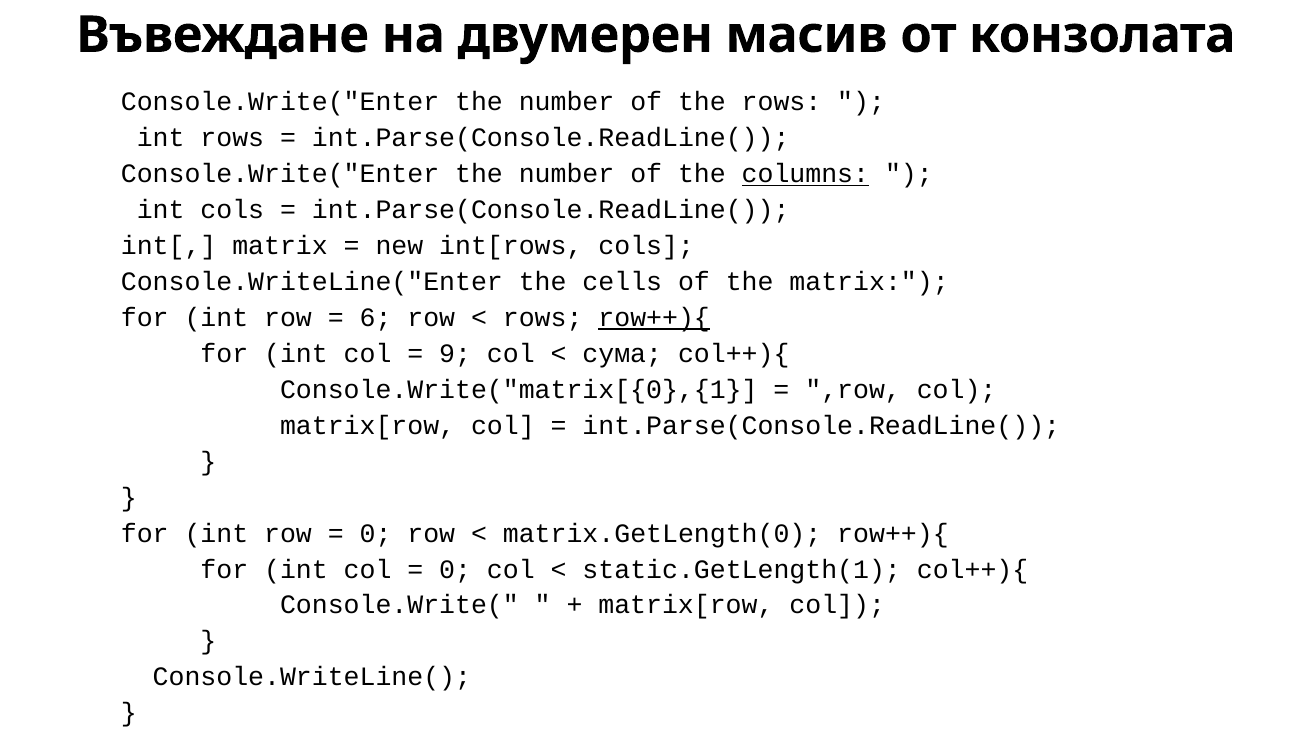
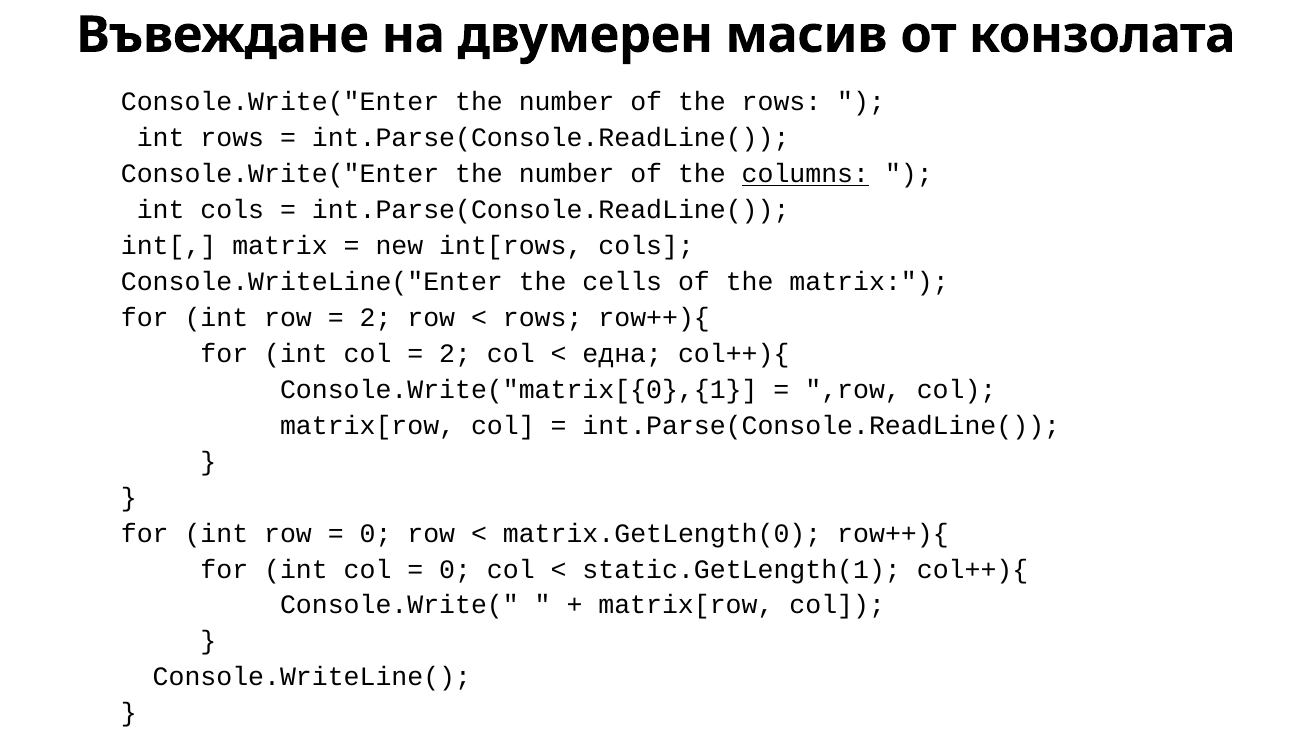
6 at (376, 318): 6 -> 2
row++){ at (654, 318) underline: present -> none
9 at (455, 353): 9 -> 2
сума: сума -> една
